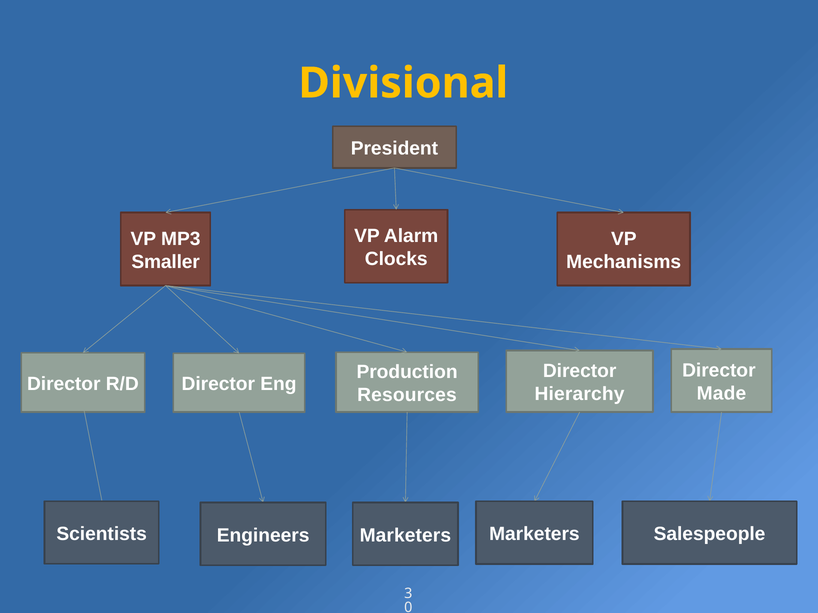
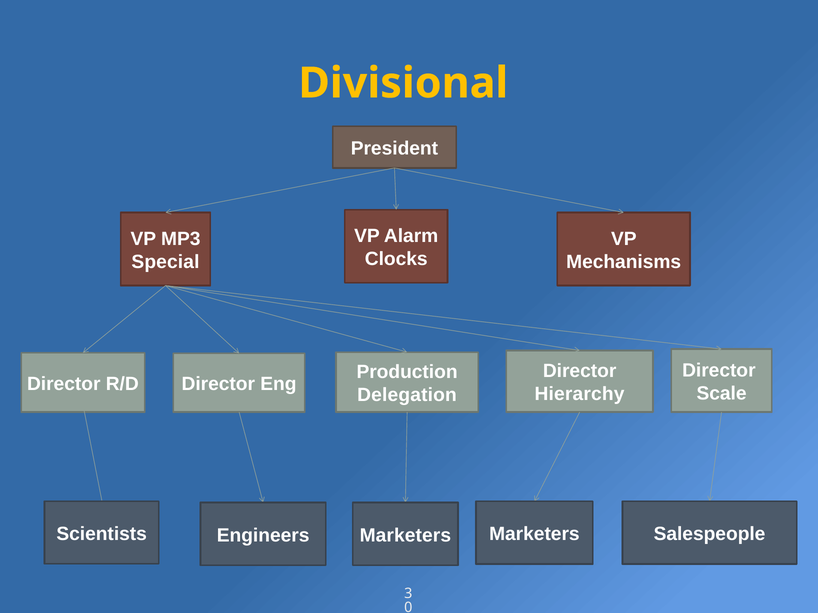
Smaller: Smaller -> Special
Made: Made -> Scale
Resources: Resources -> Delegation
